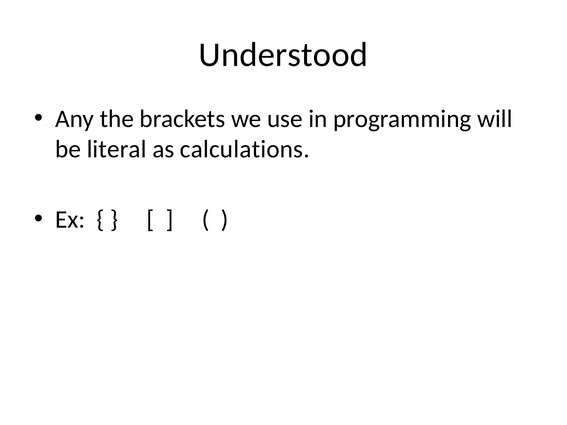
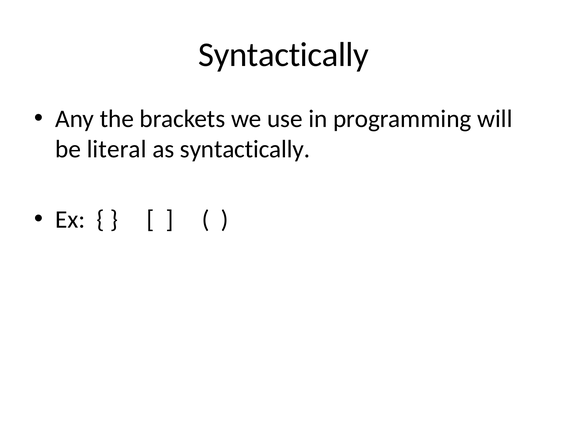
Understood at (283, 55): Understood -> Syntactically
as calculations: calculations -> syntactically
